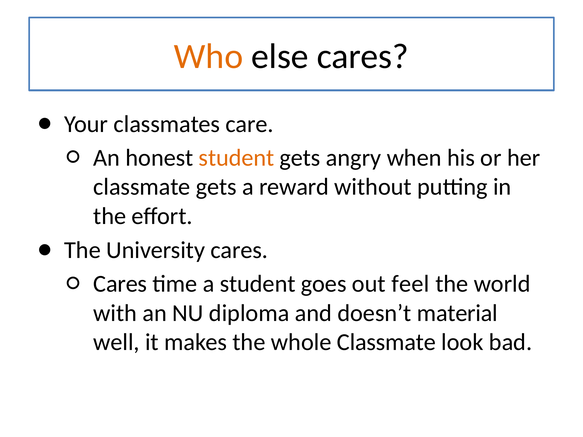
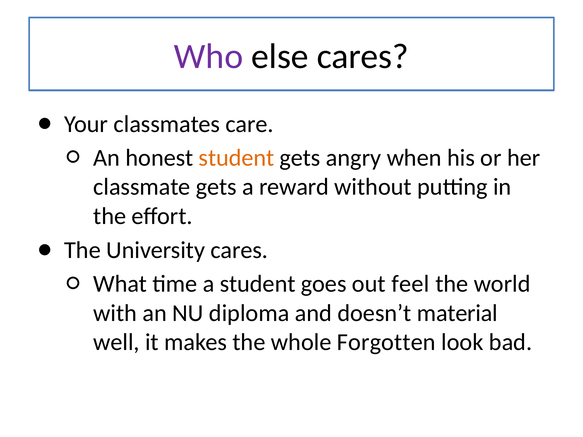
Who colour: orange -> purple
Cares at (120, 284): Cares -> What
whole Classmate: Classmate -> Forgotten
